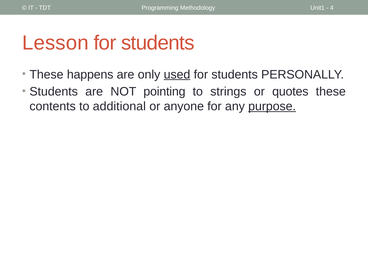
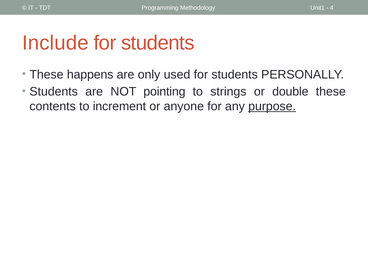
Lesson: Lesson -> Include
used underline: present -> none
quotes: quotes -> double
additional: additional -> increment
